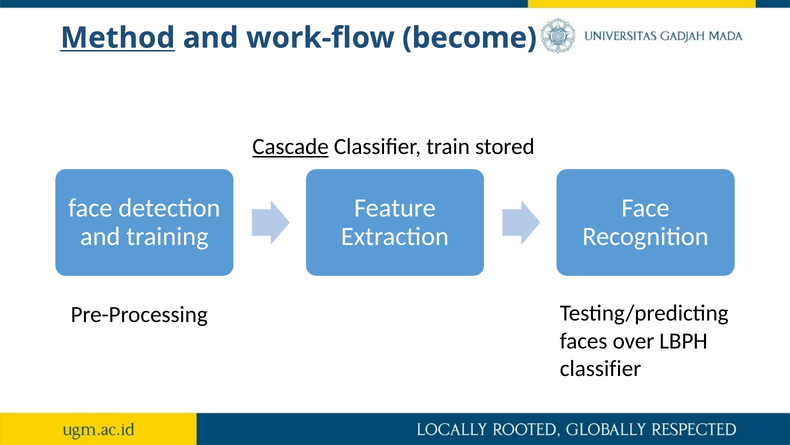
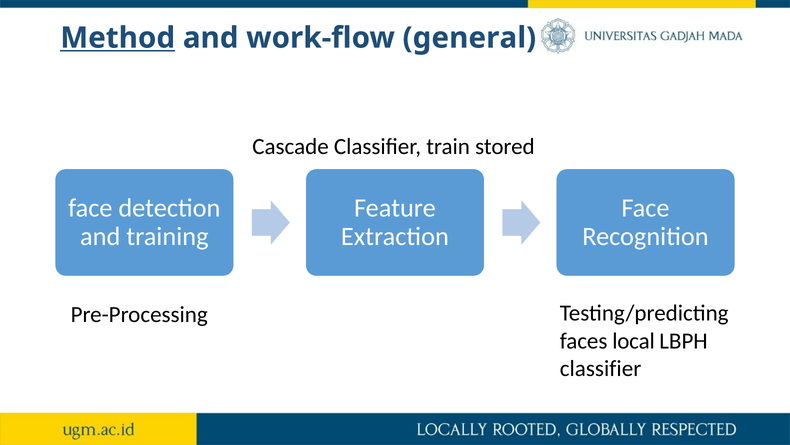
become: become -> general
Cascade underline: present -> none
over: over -> local
